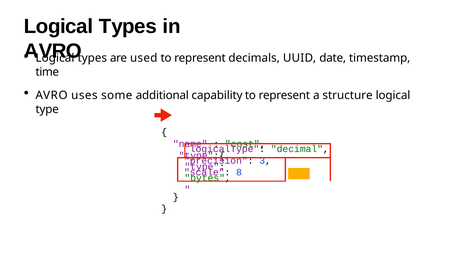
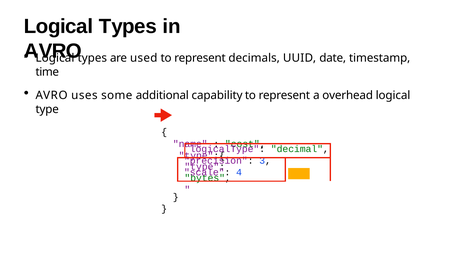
structure: structure -> overhead
8: 8 -> 4
